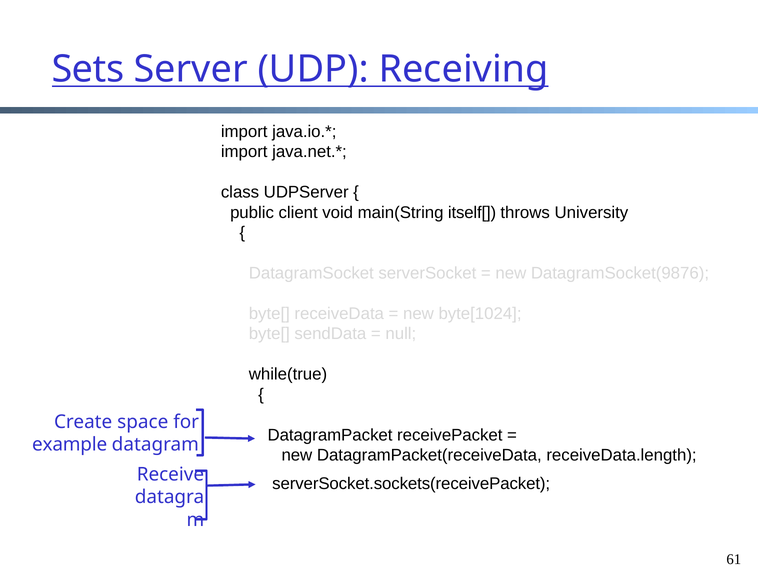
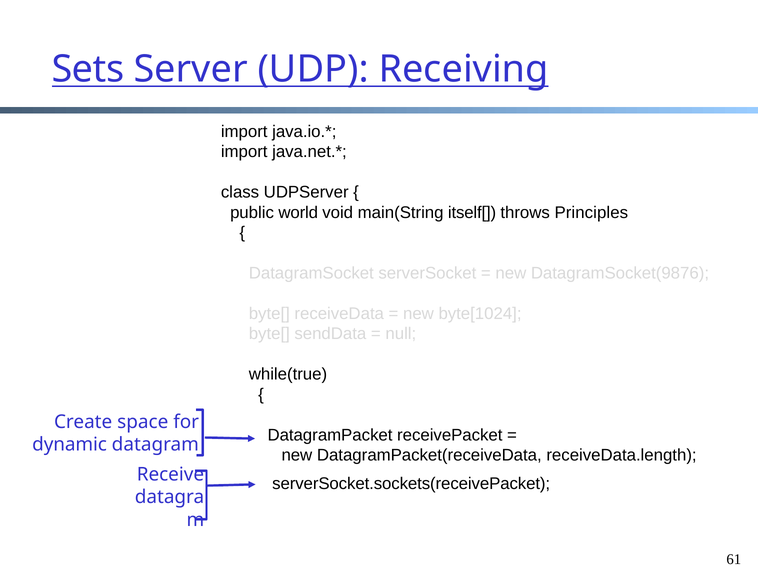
client: client -> world
University: University -> Principles
example: example -> dynamic
